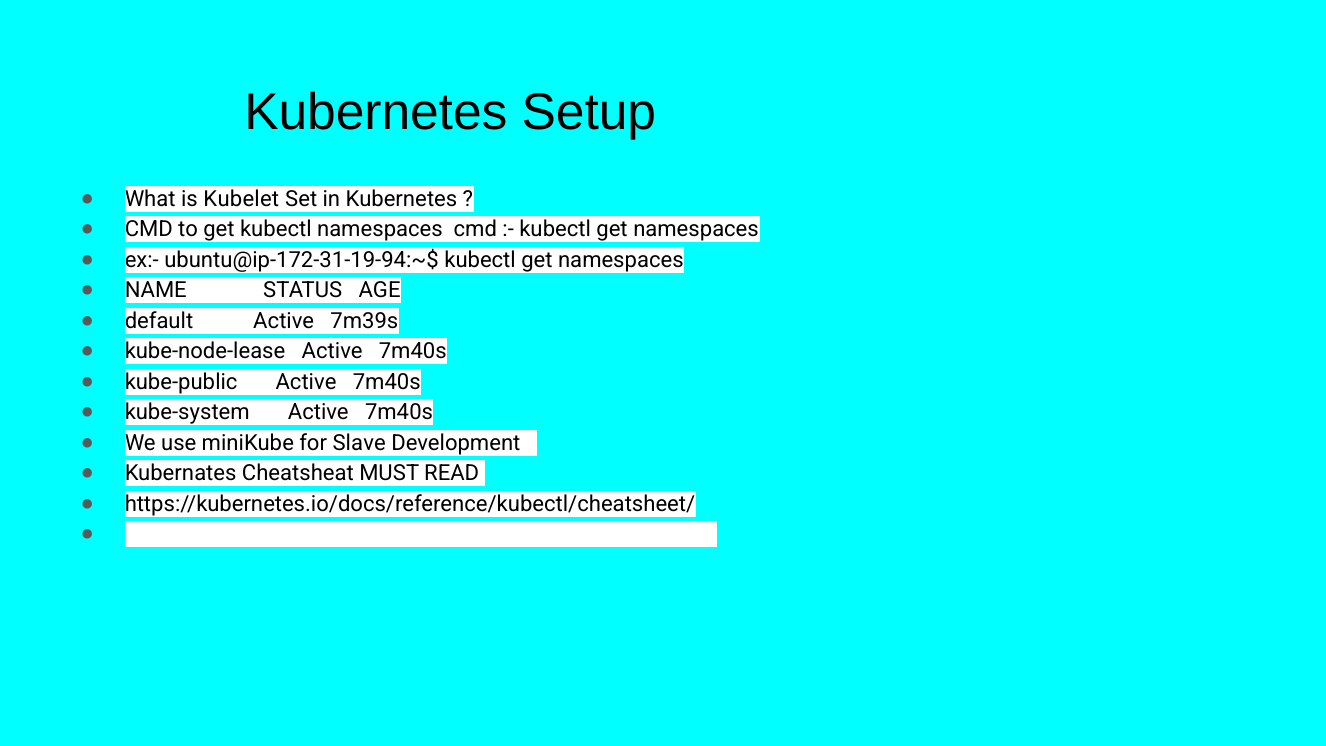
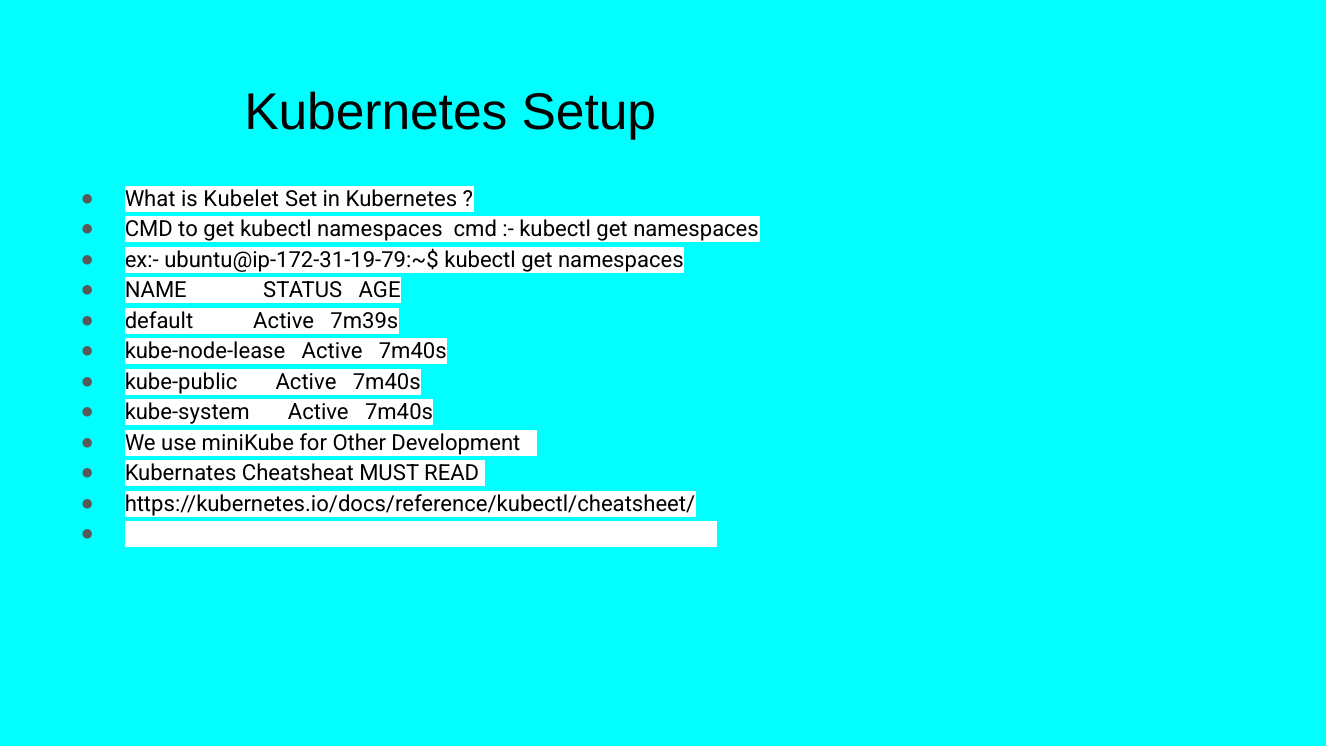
ubuntu@ip-172-31-19-94:~$: ubuntu@ip-172-31-19-94:~$ -> ubuntu@ip-172-31-19-79:~$
Slave: Slave -> Other
